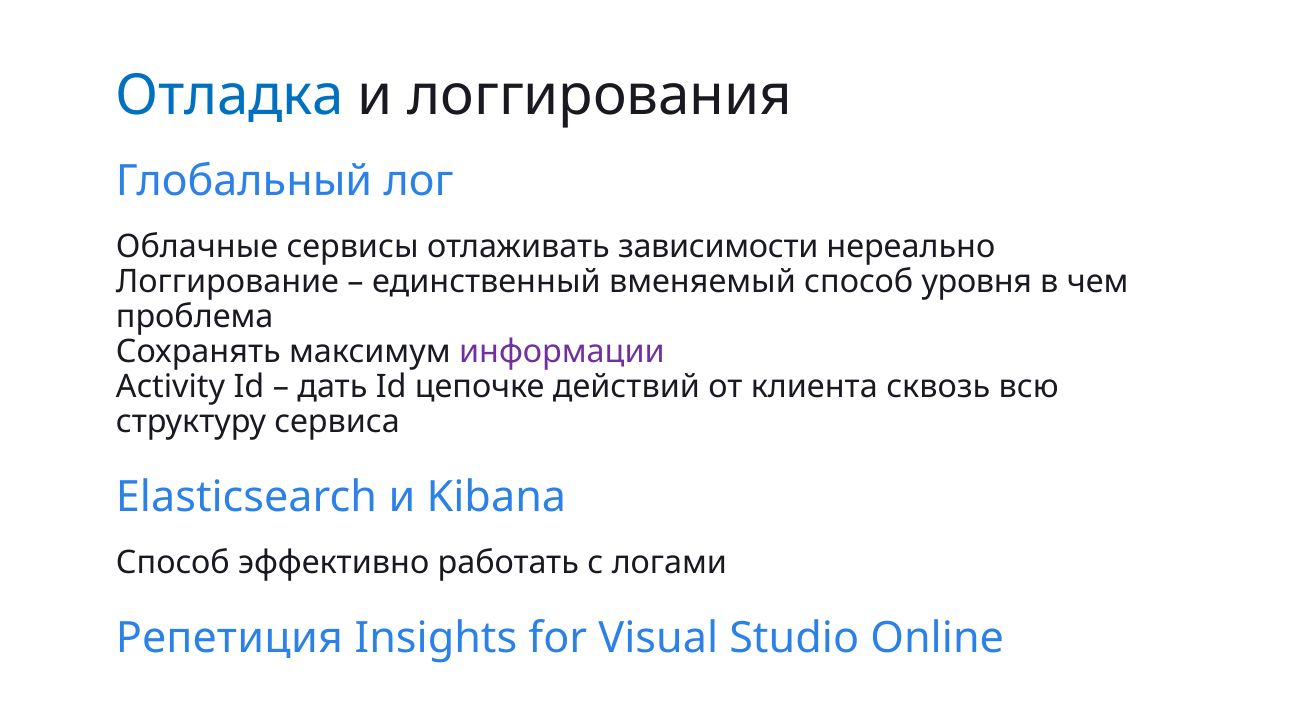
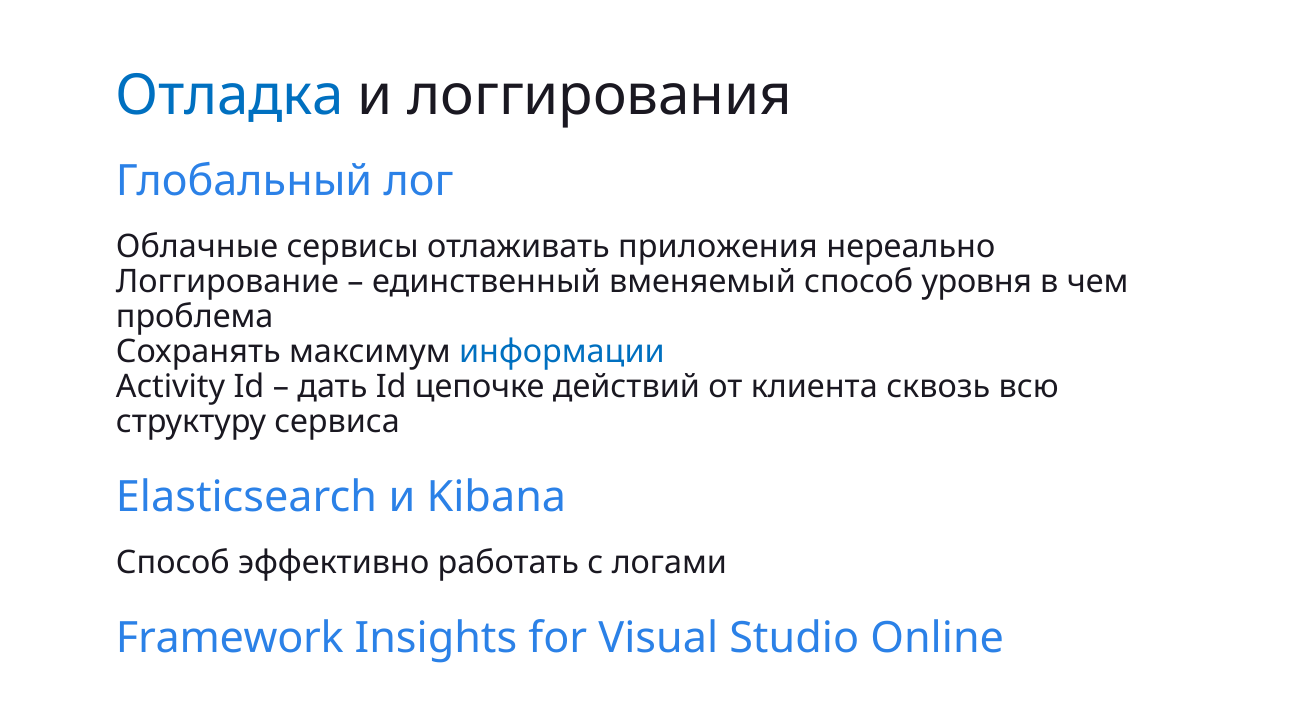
зависимости: зависимости -> приложения
информации colour: purple -> blue
Репетиция: Репетиция -> Framework
